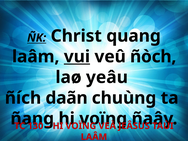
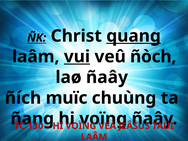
quang underline: none -> present
laø yeâu: yeâu -> ñaây
daãn: daãn -> muïc
